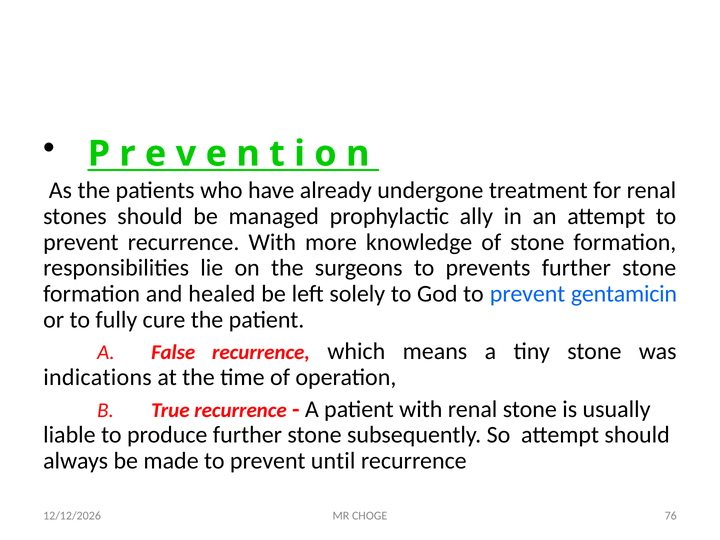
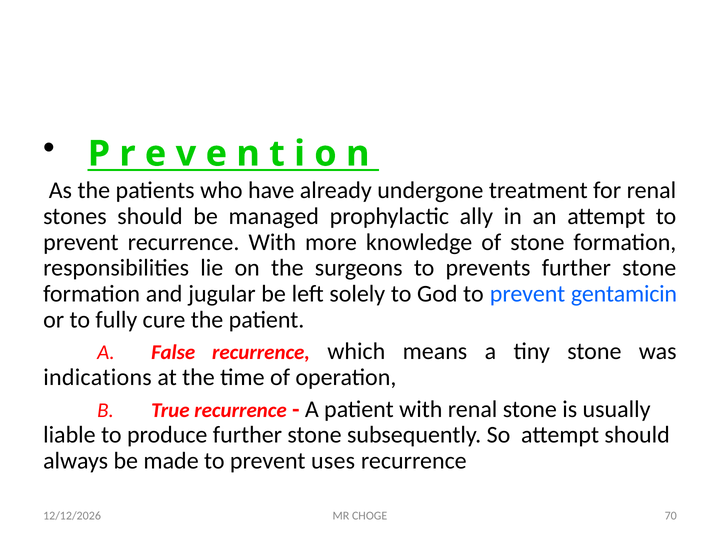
healed: healed -> jugular
until: until -> uses
76: 76 -> 70
